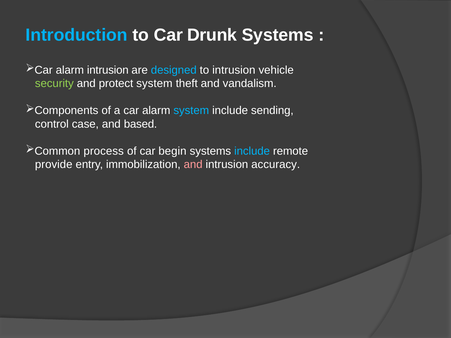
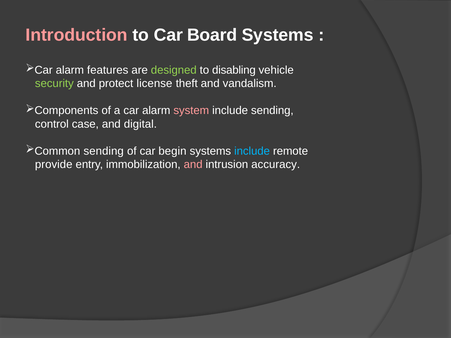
Introduction colour: light blue -> pink
Drunk: Drunk -> Board
alarm intrusion: intrusion -> features
designed colour: light blue -> light green
to intrusion: intrusion -> disabling
protect system: system -> license
system at (191, 111) colour: light blue -> pink
based: based -> digital
process at (104, 151): process -> sending
